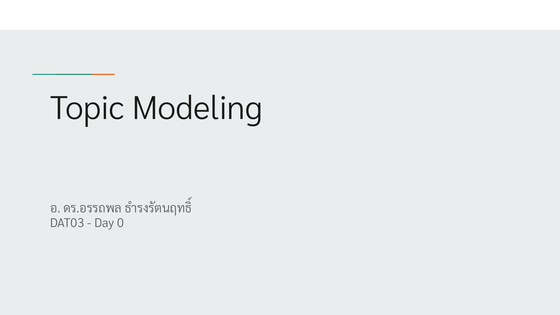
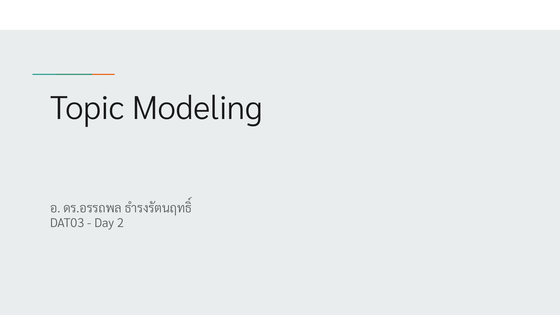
0: 0 -> 2
